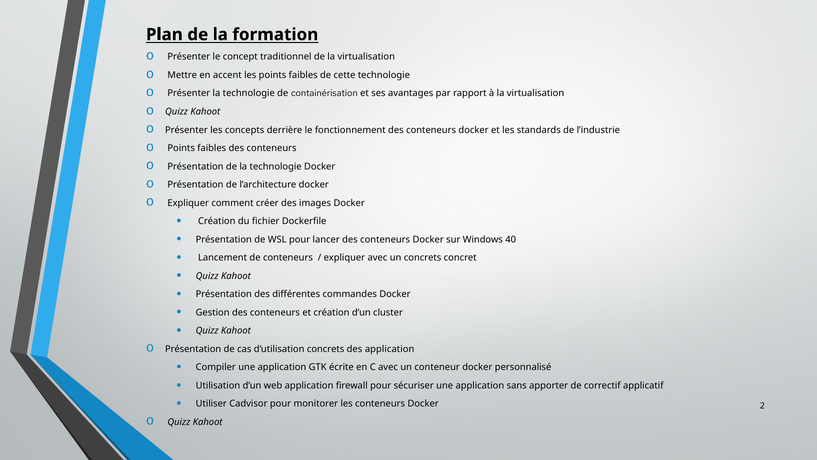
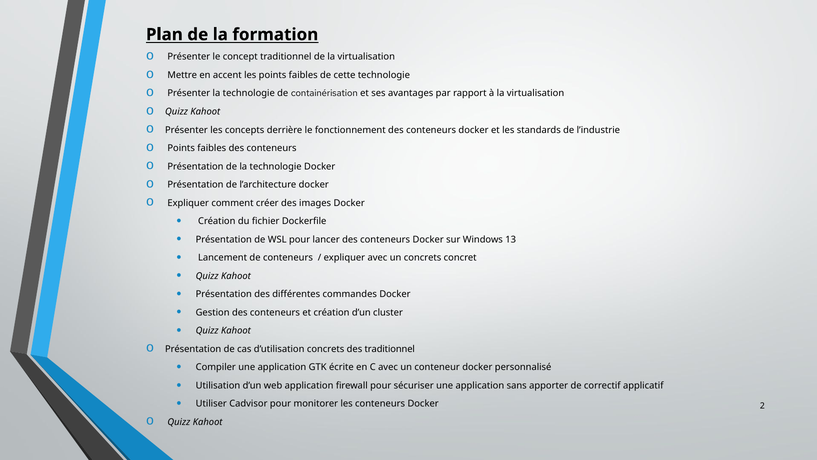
40: 40 -> 13
des application: application -> traditionnel
